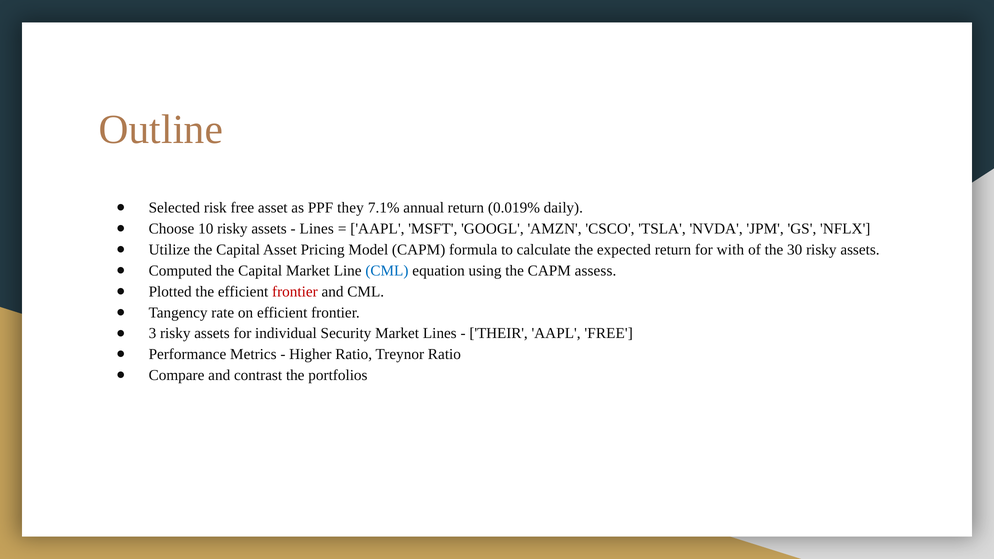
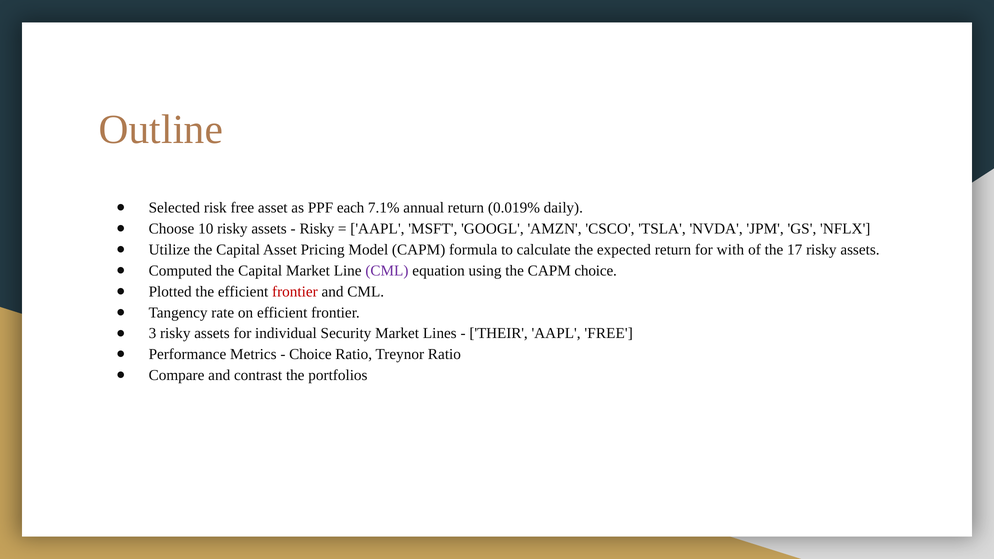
they: they -> each
Lines at (317, 229): Lines -> Risky
30: 30 -> 17
CML at (387, 271) colour: blue -> purple
CAPM assess: assess -> choice
Higher at (310, 355): Higher -> Choice
